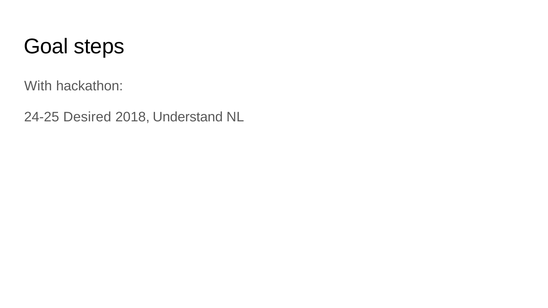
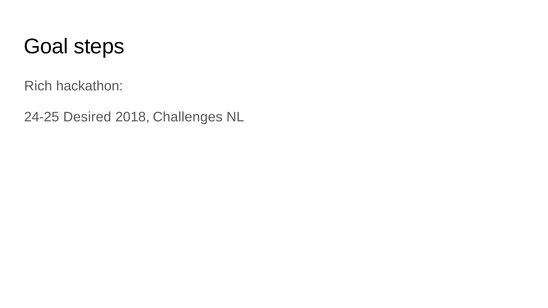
With: With -> Rich
Understand: Understand -> Challenges
